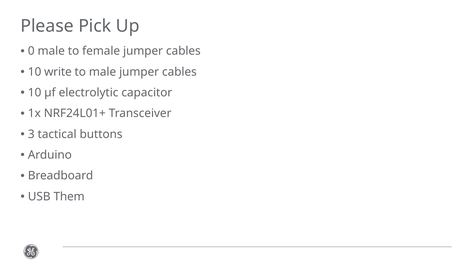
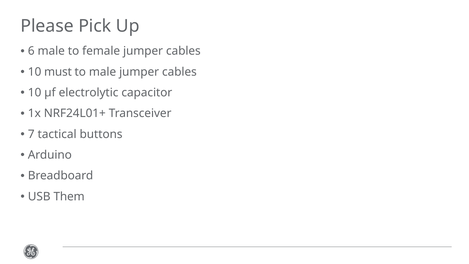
0: 0 -> 6
write: write -> must
3: 3 -> 7
